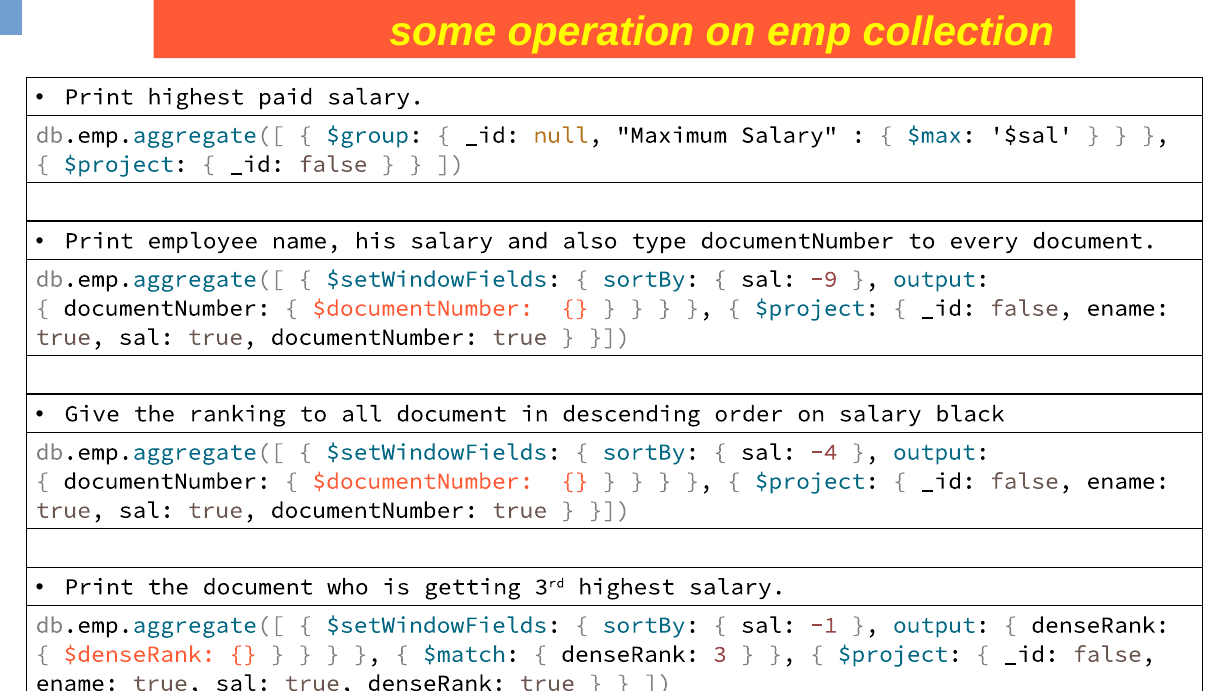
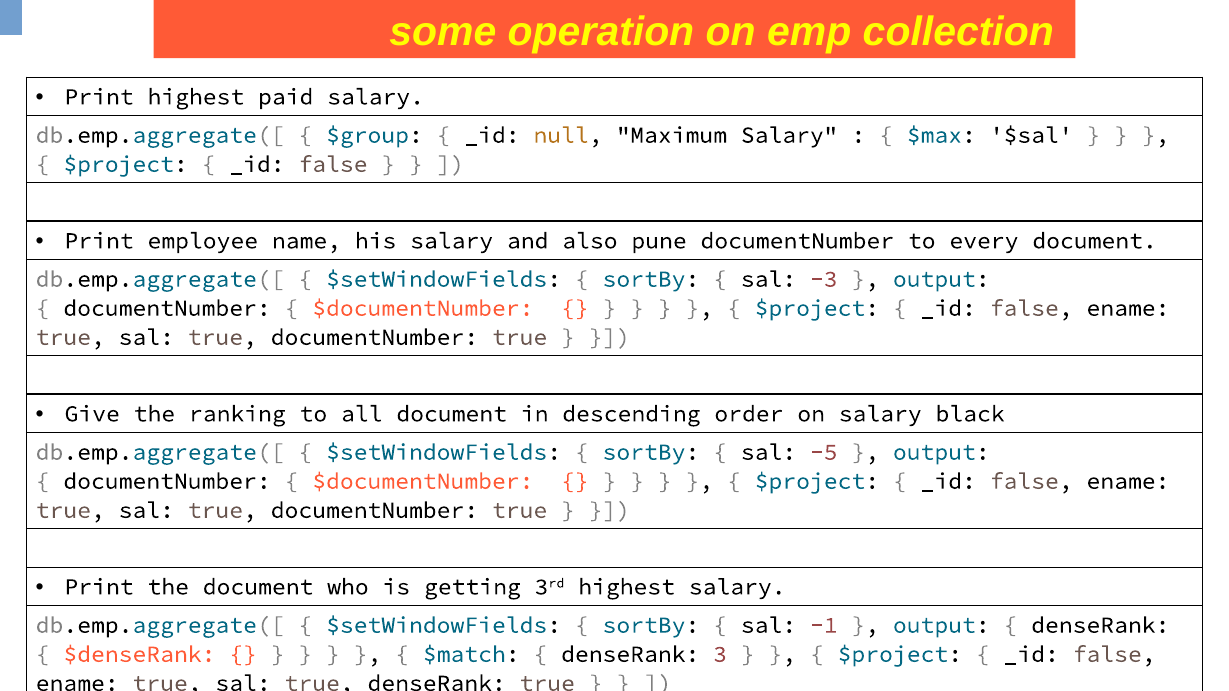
type: type -> pune
-9: -9 -> -3
-4: -4 -> -5
